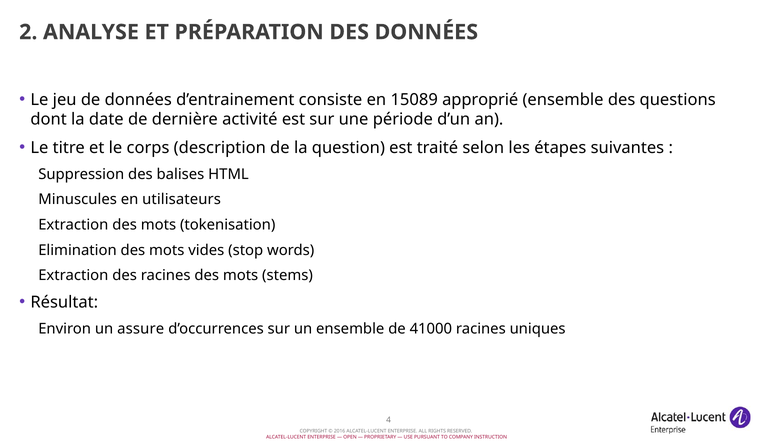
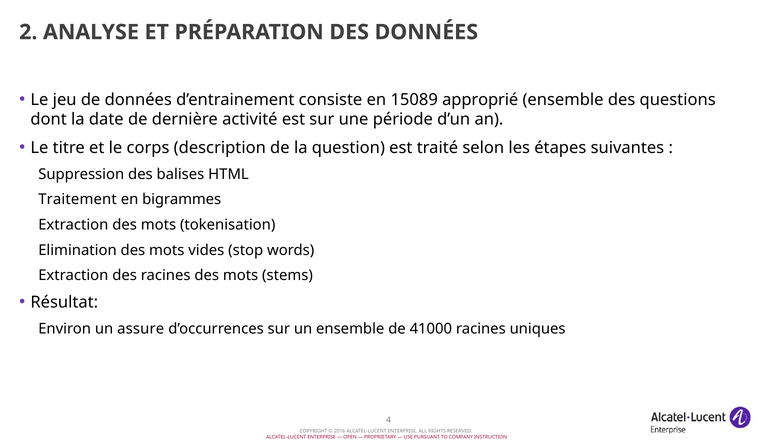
Minuscules: Minuscules -> Traitement
utilisateurs: utilisateurs -> bigrammes
